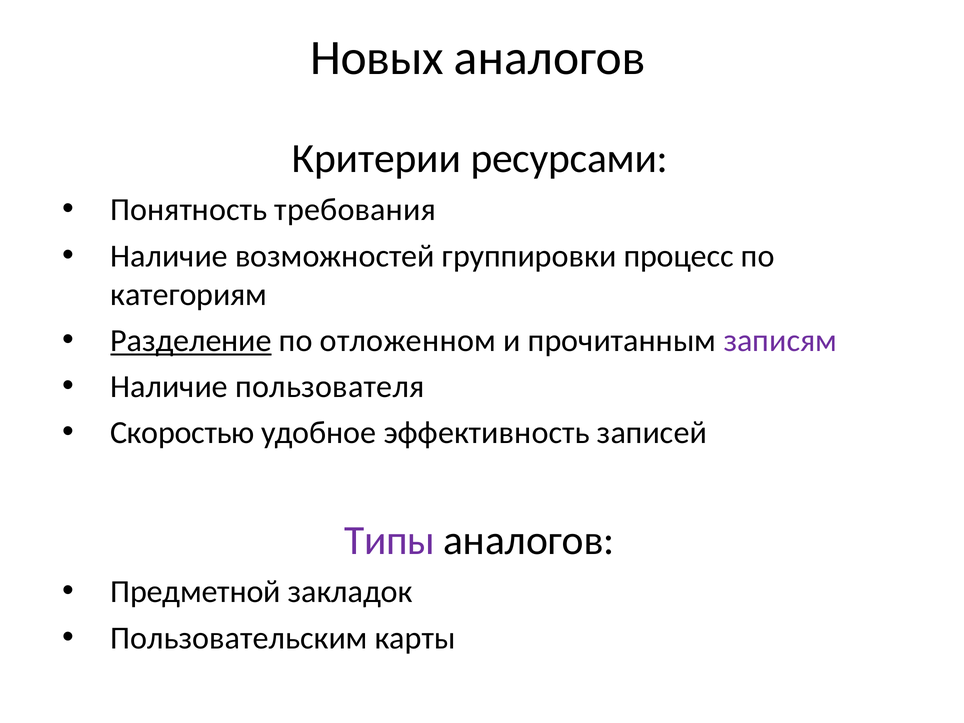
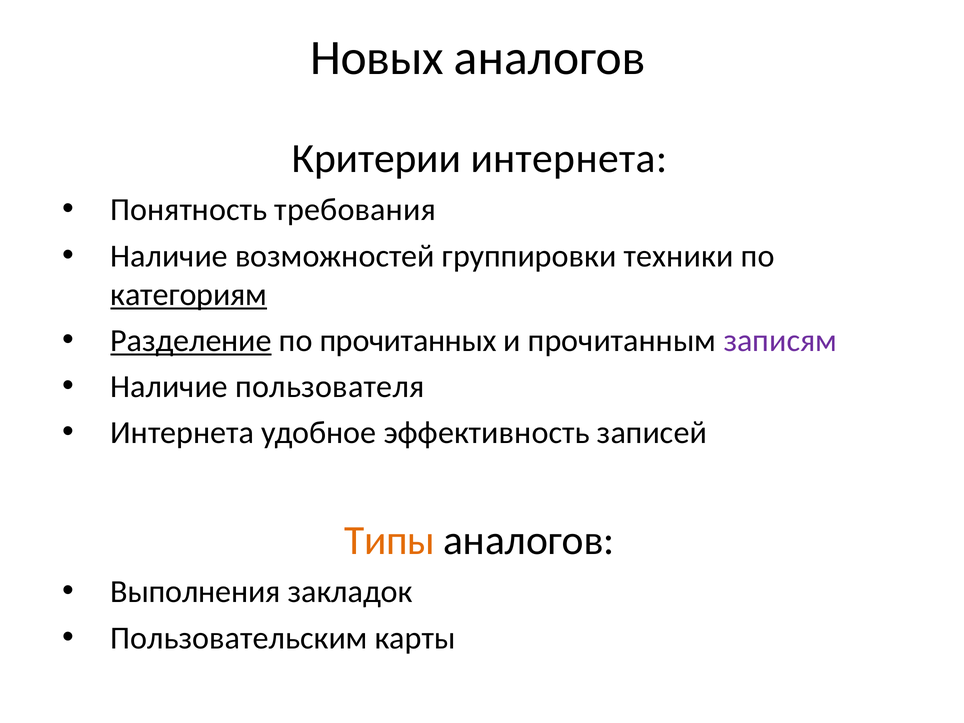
Критерии ресурсами: ресурсами -> интернета
процесс: процесс -> техники
категориям underline: none -> present
отложенном: отложенном -> прочитанных
Скоростью at (182, 433): Скоростью -> Интернета
Типы colour: purple -> orange
Предметной: Предметной -> Выполнения
